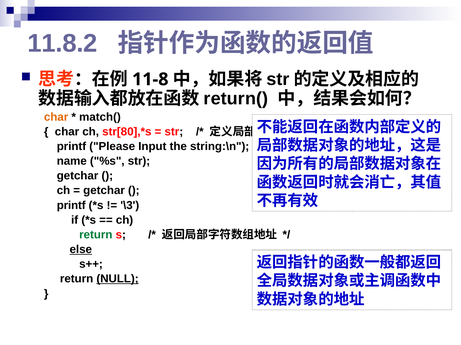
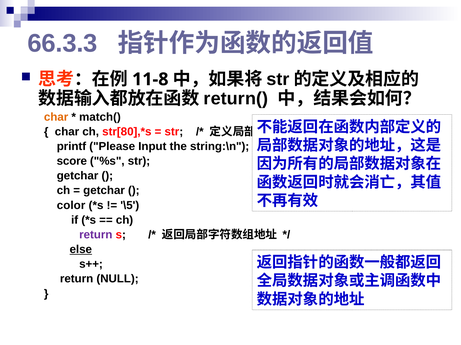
11.8.2: 11.8.2 -> 66.3.3
name: name -> score
printf at (71, 206): printf -> color
\3: \3 -> \5
return at (96, 235) colour: green -> purple
NULL underline: present -> none
